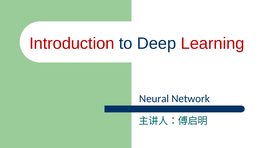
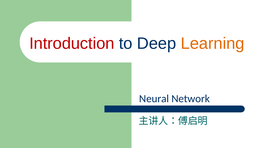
Learning colour: red -> orange
